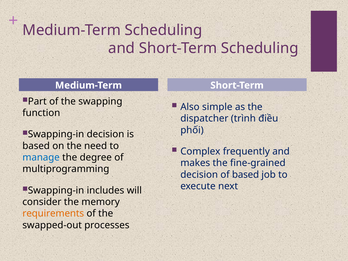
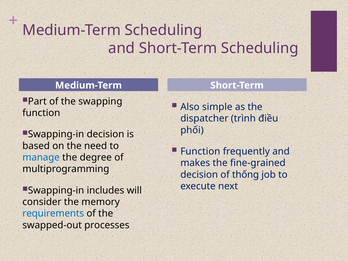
Complex at (200, 151): Complex -> Function
of based: based -> thống
requirements colour: orange -> blue
